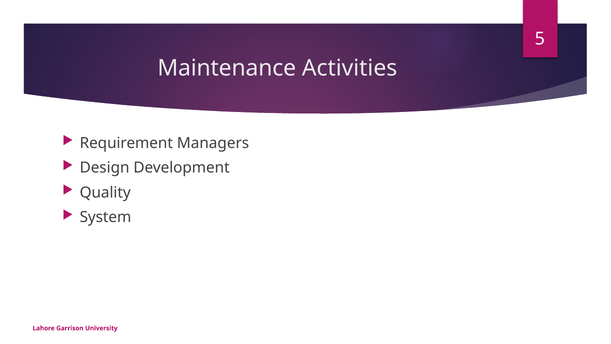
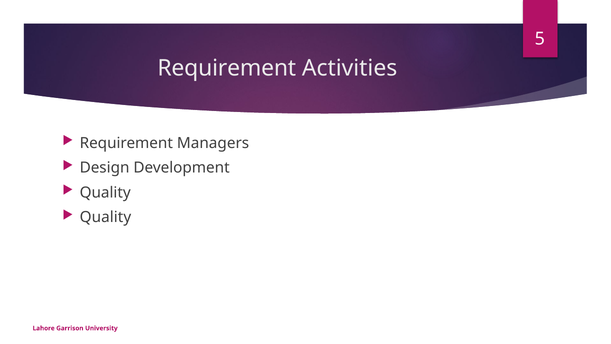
Maintenance at (227, 68): Maintenance -> Requirement
System at (105, 217): System -> Quality
